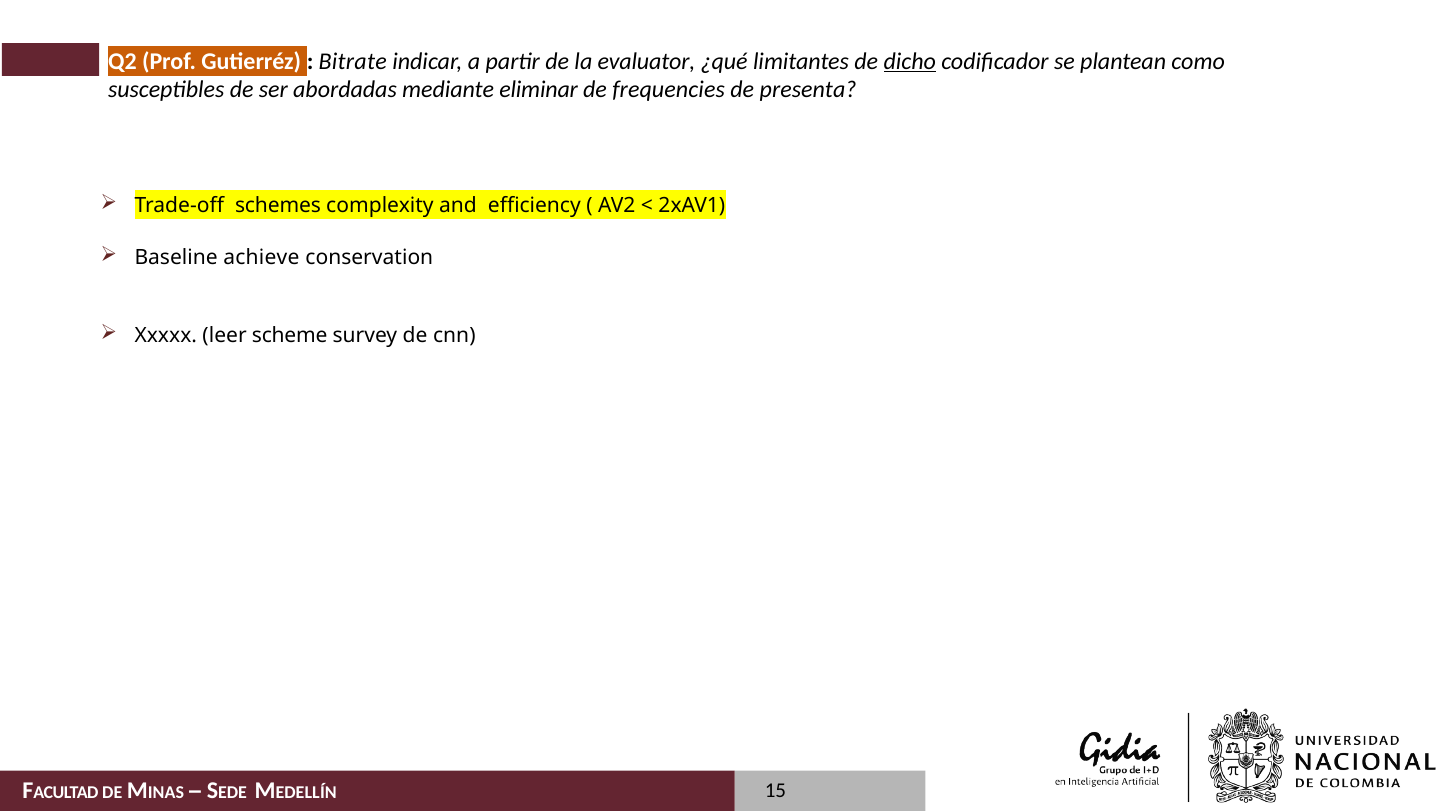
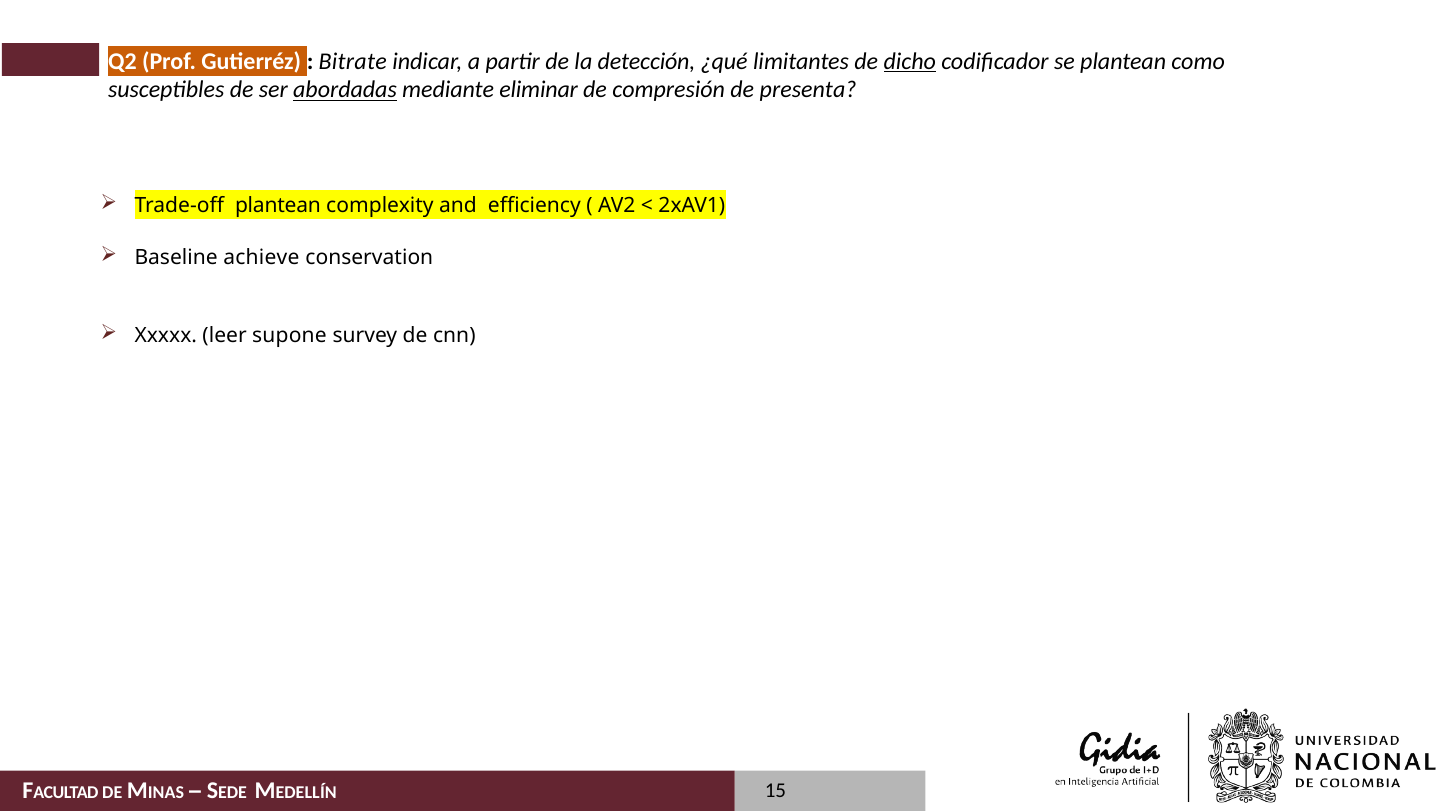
evaluator: evaluator -> detección
abordadas underline: none -> present
frequencies: frequencies -> compresión
Trade-off schemes: schemes -> plantean
scheme: scheme -> supone
